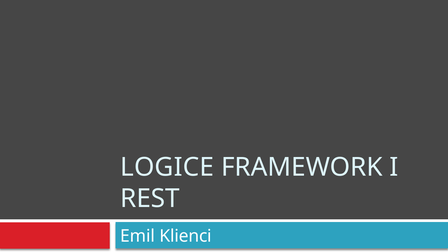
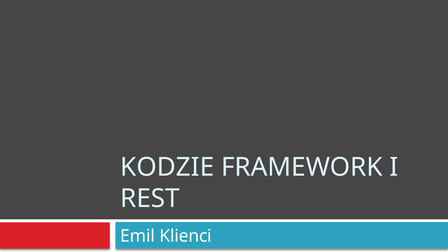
LOGICE: LOGICE -> KODZIE
